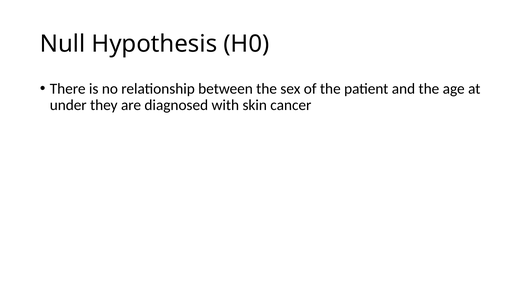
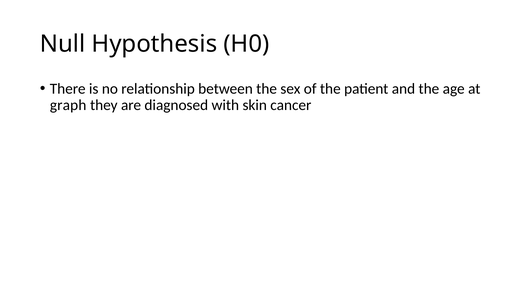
under: under -> graph
